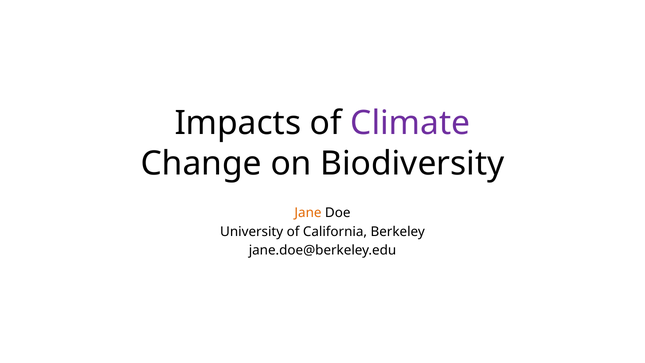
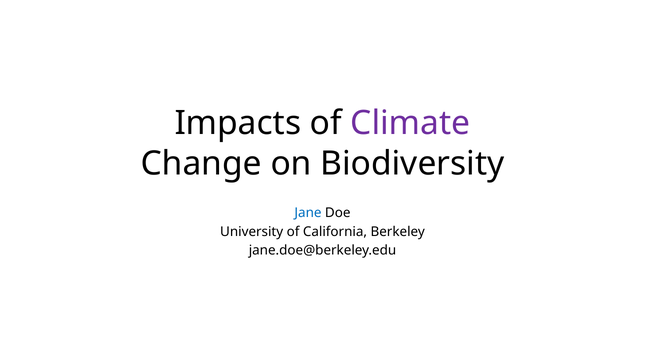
Jane colour: orange -> blue
